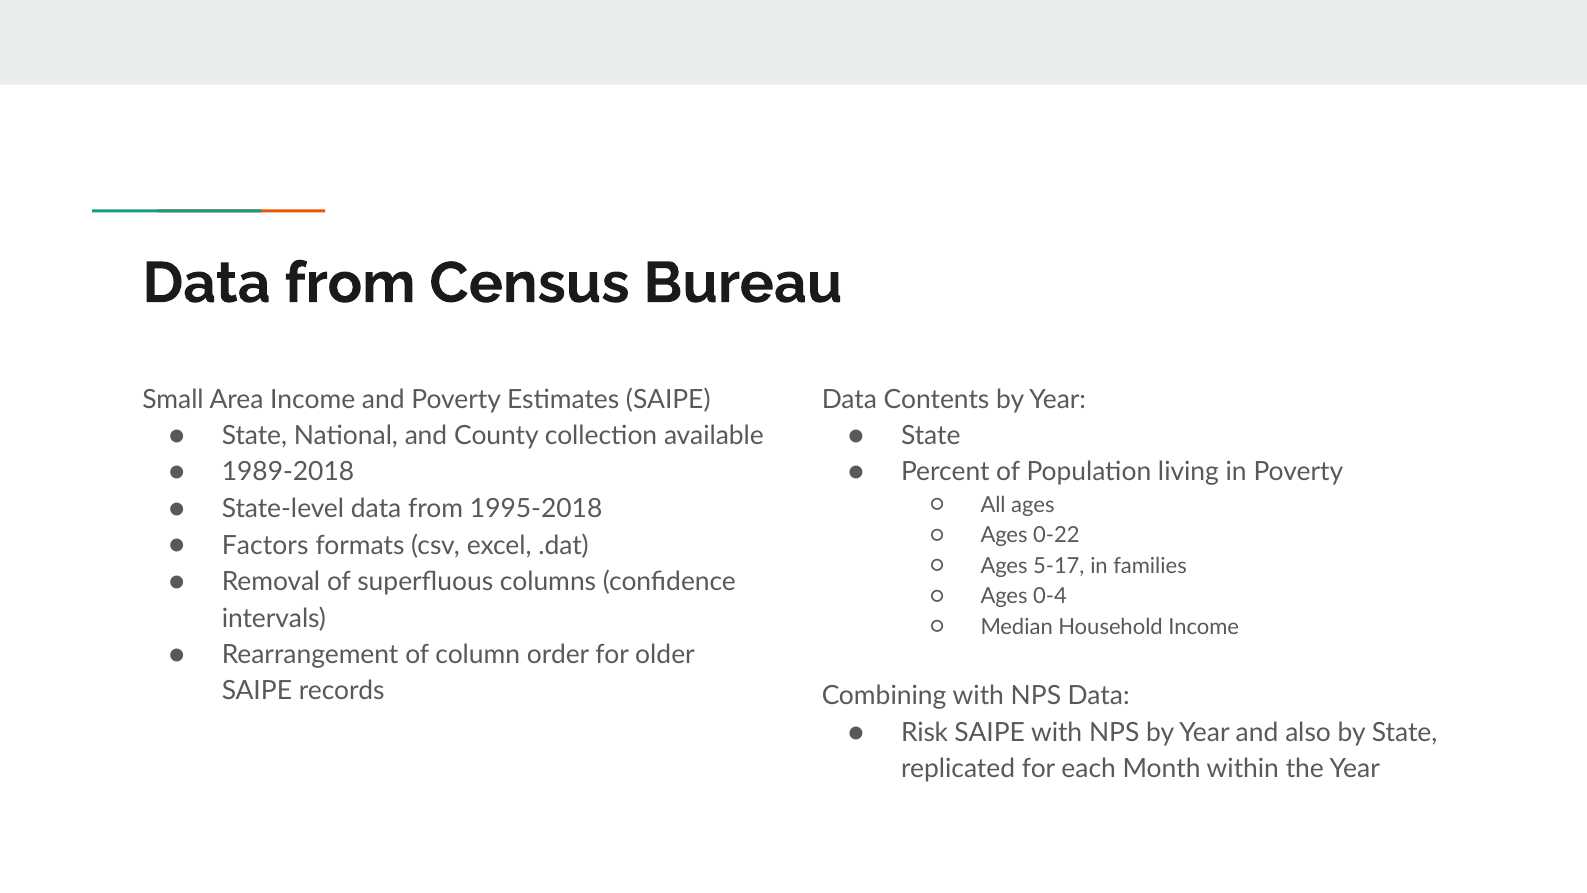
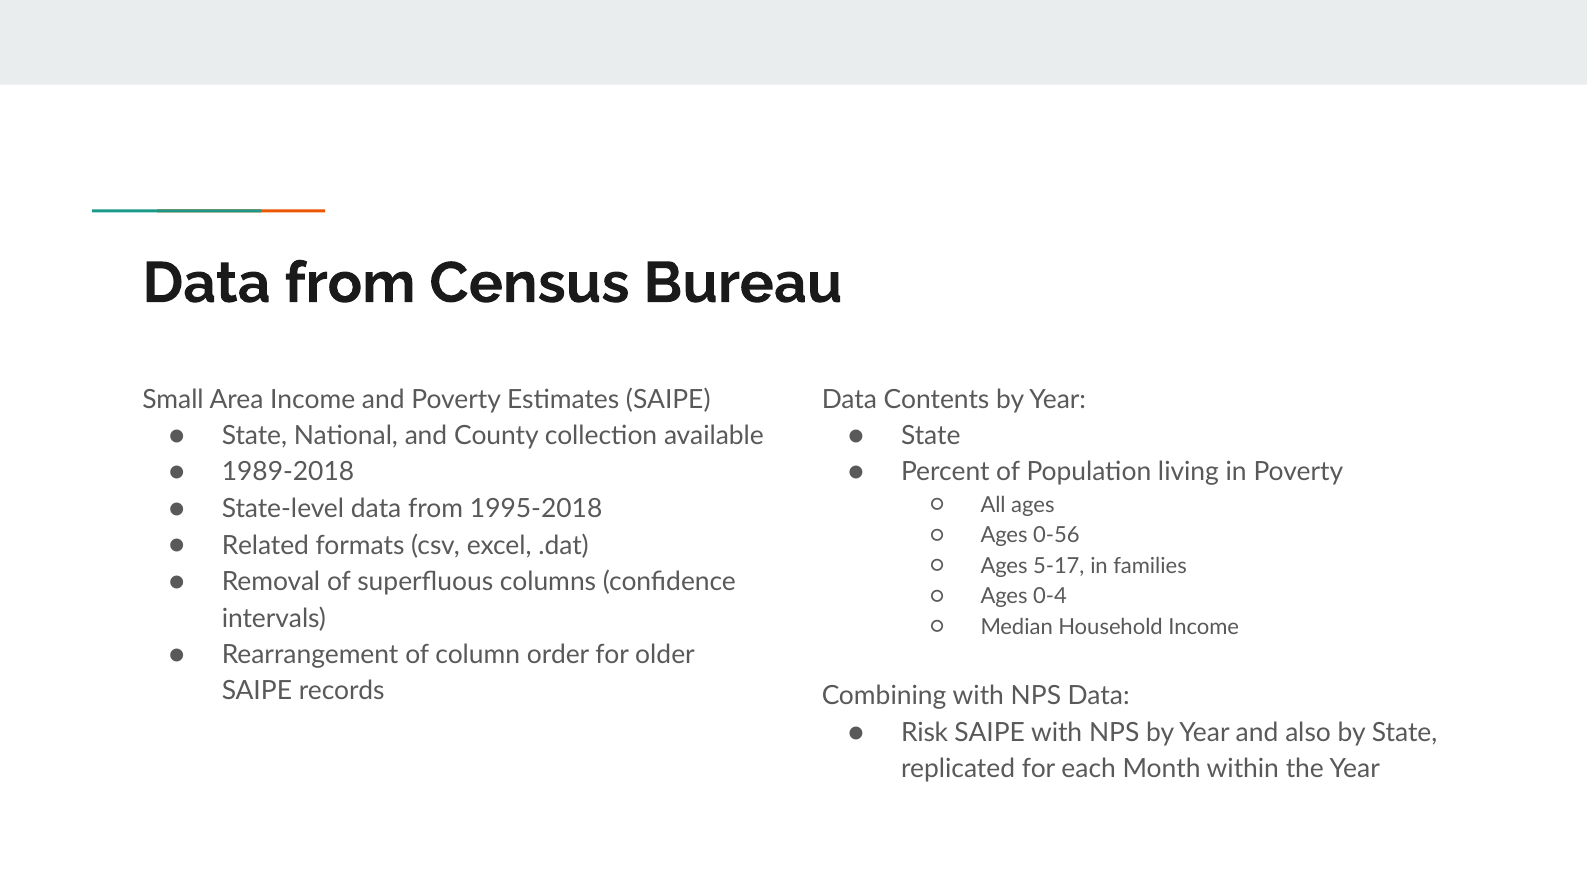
0-22: 0-22 -> 0-56
Factors: Factors -> Related
